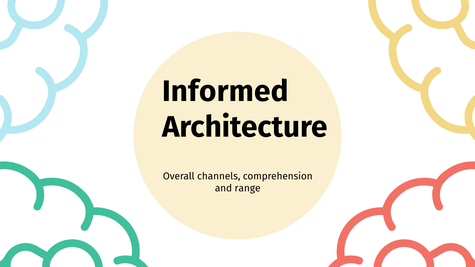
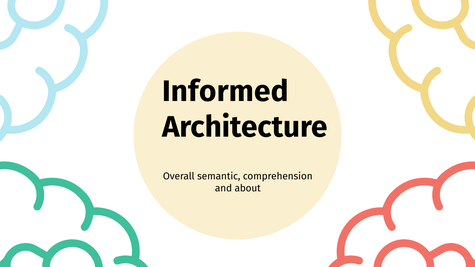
channels: channels -> semantic
range: range -> about
